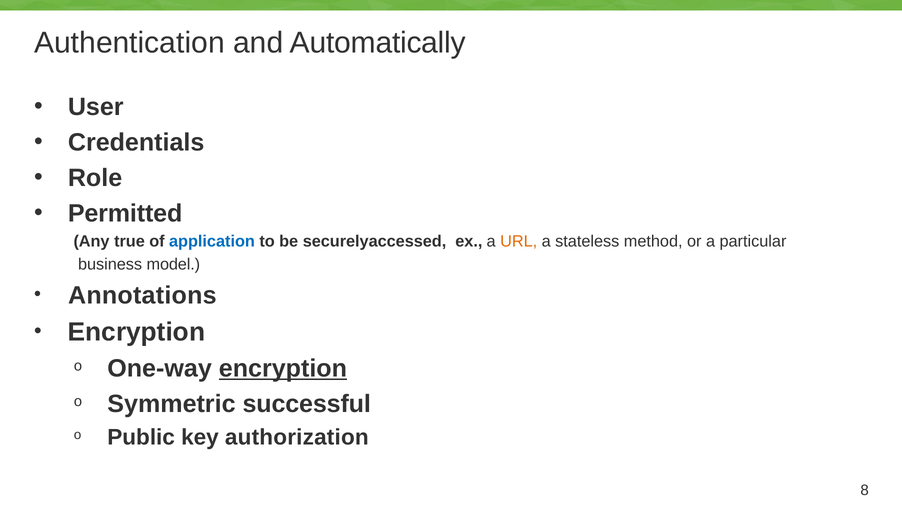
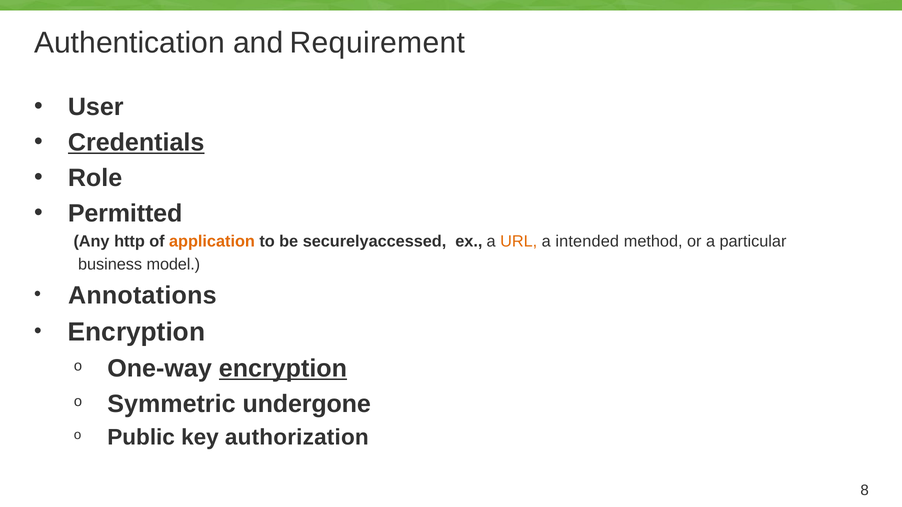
Automatically: Automatically -> Requirement
Credentials underline: none -> present
true: true -> http
application colour: blue -> orange
stateless: stateless -> intended
successful: successful -> undergone
